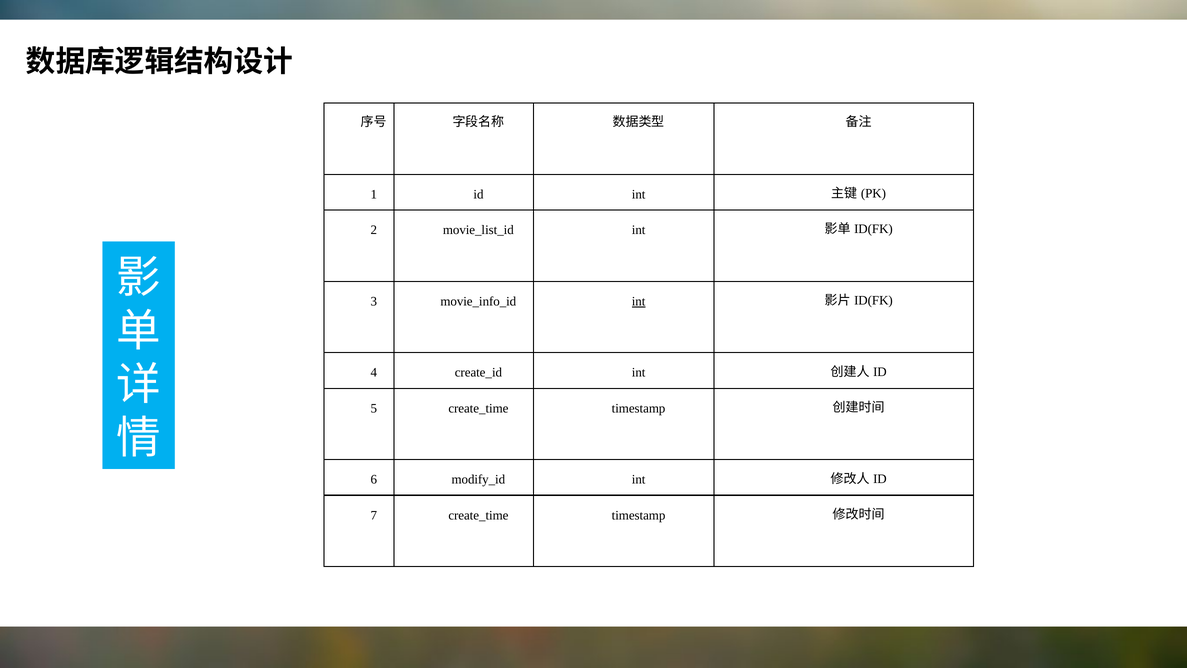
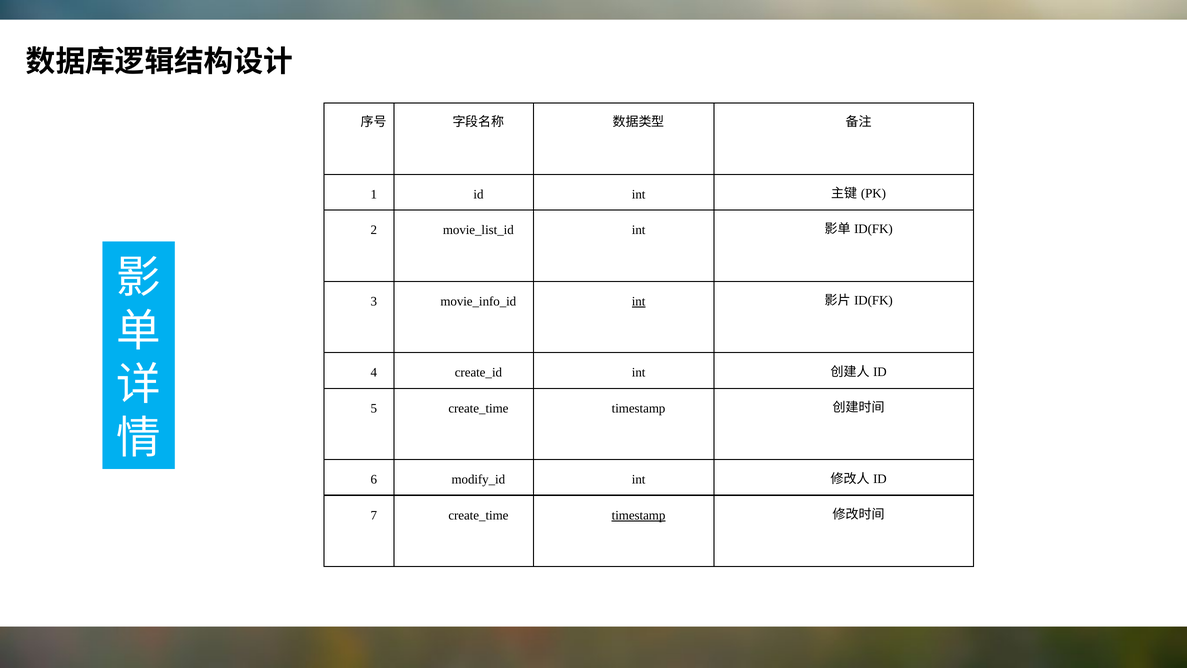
timestamp at (639, 515) underline: none -> present
